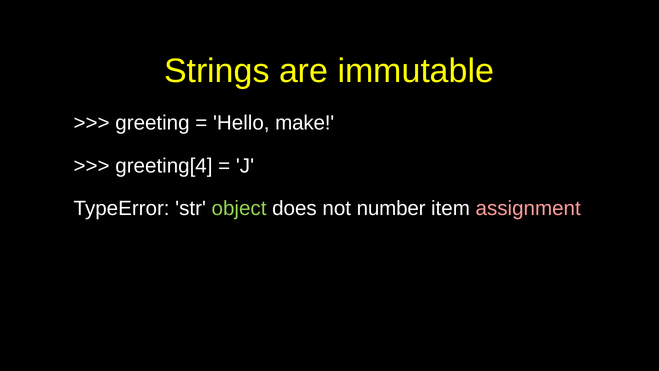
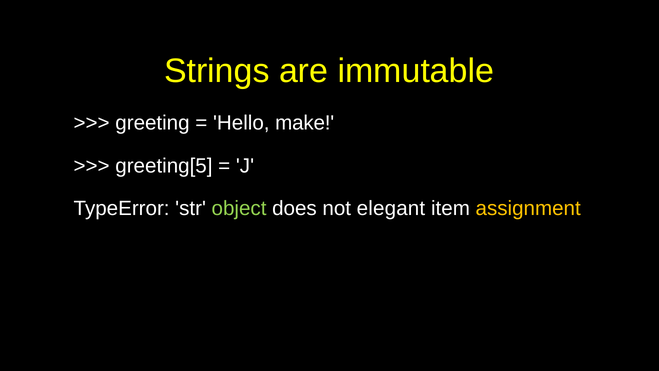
greeting[4: greeting[4 -> greeting[5
number: number -> elegant
assignment colour: pink -> yellow
